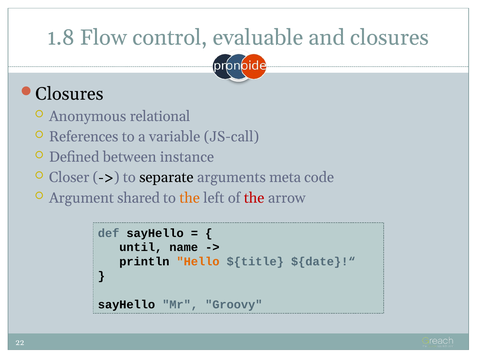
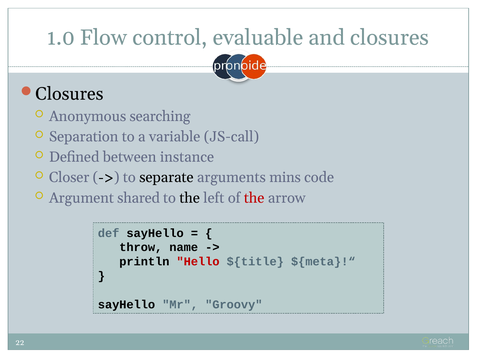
1.8: 1.8 -> 1.0
relational: relational -> searching
References: References -> Separation
meta: meta -> mins
the at (190, 198) colour: orange -> black
until: until -> throw
Hello colour: orange -> red
${date}!“: ${date}!“ -> ${meta}!“
